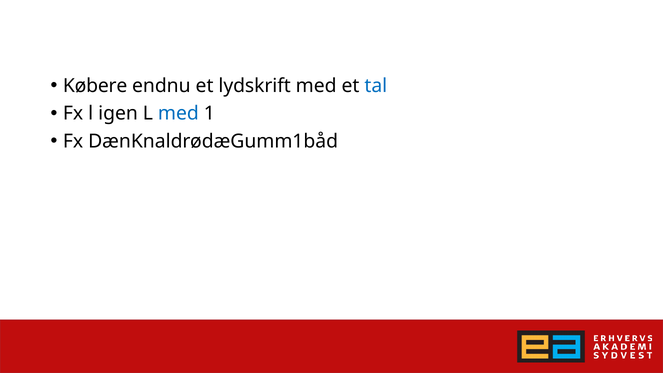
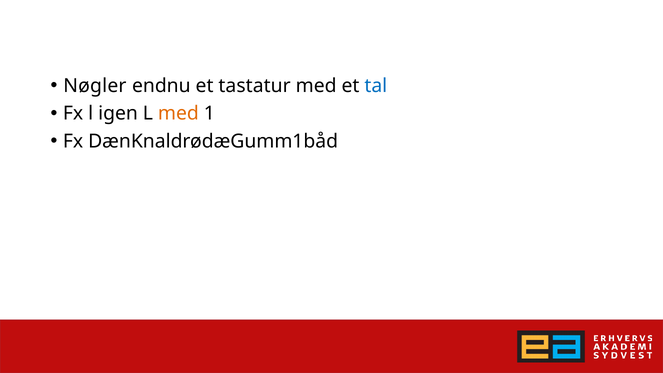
Købere: Købere -> Nøgler
lydskrift: lydskrift -> tastatur
med at (178, 114) colour: blue -> orange
